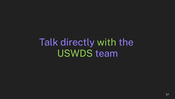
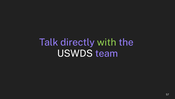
USWDS colour: light green -> white
